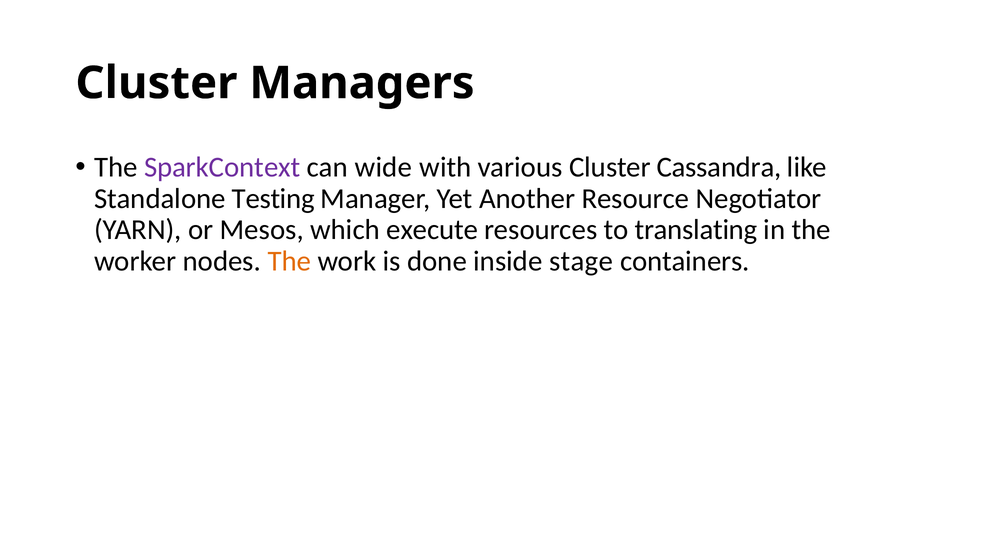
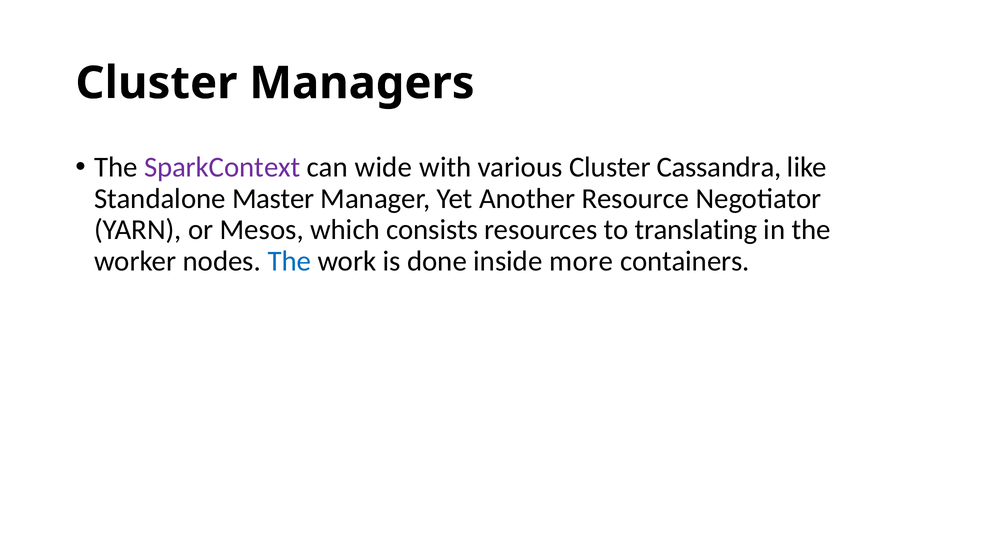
Testing: Testing -> Master
execute: execute -> consists
The at (289, 261) colour: orange -> blue
stage: stage -> more
